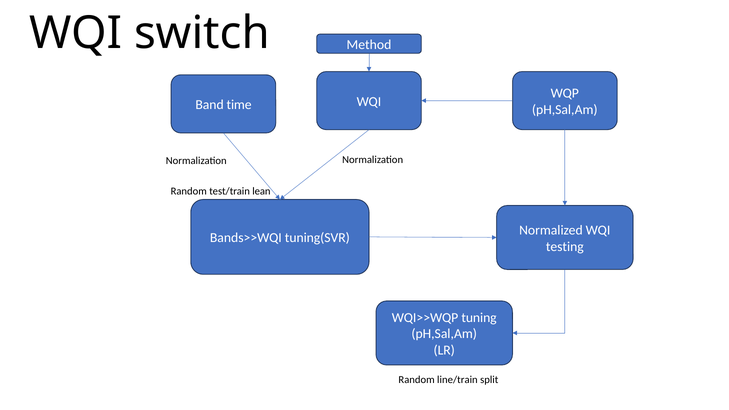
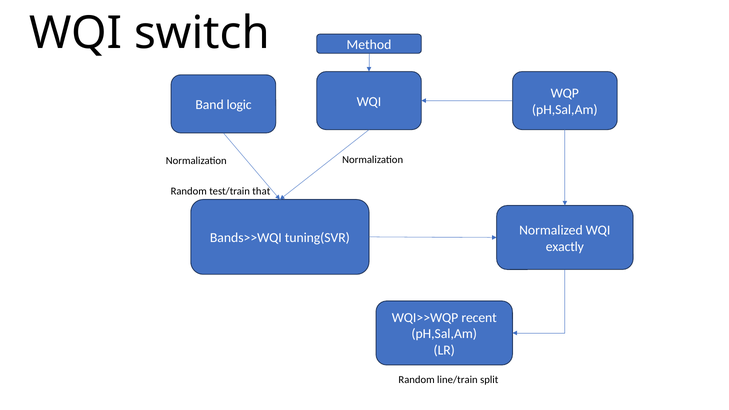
time: time -> logic
lean: lean -> that
testing: testing -> exactly
tuning: tuning -> recent
